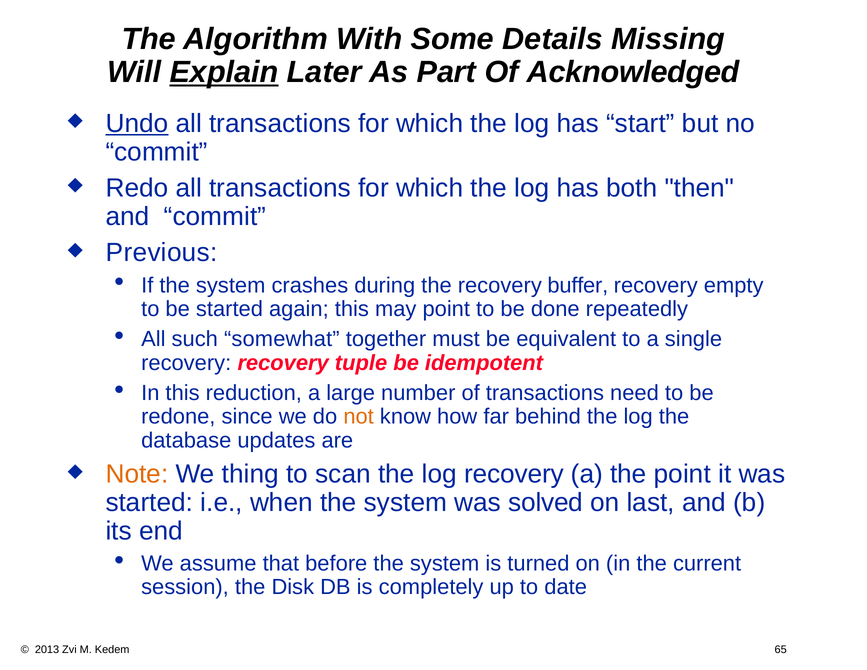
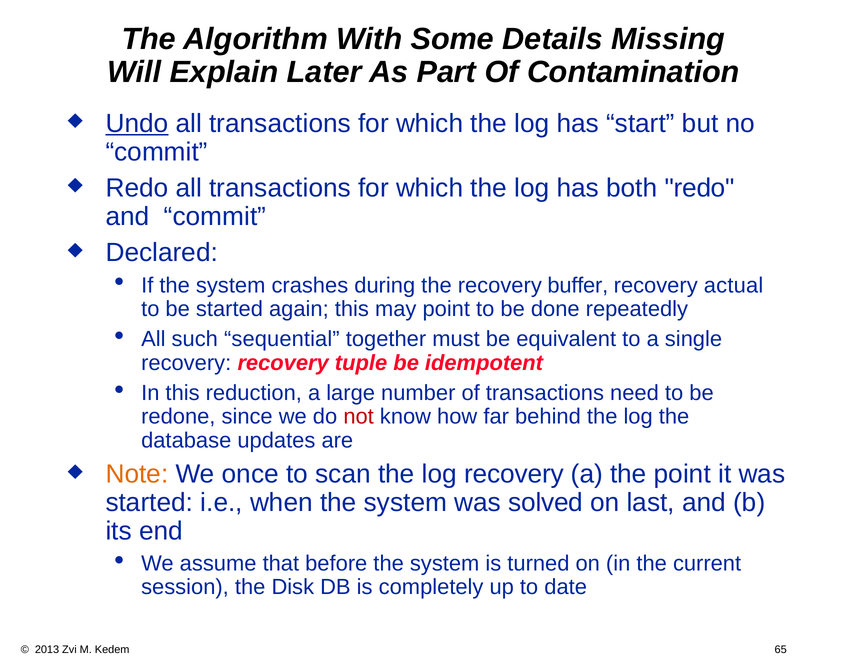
Explain underline: present -> none
Acknowledged: Acknowledged -> Contamination
both then: then -> redo
Previous: Previous -> Declared
empty: empty -> actual
somewhat: somewhat -> sequential
not colour: orange -> red
thing: thing -> once
